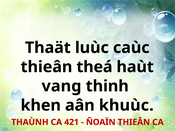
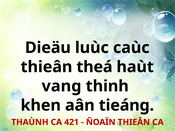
Thaät: Thaät -> Dieäu
khuùc: khuùc -> tieáng
